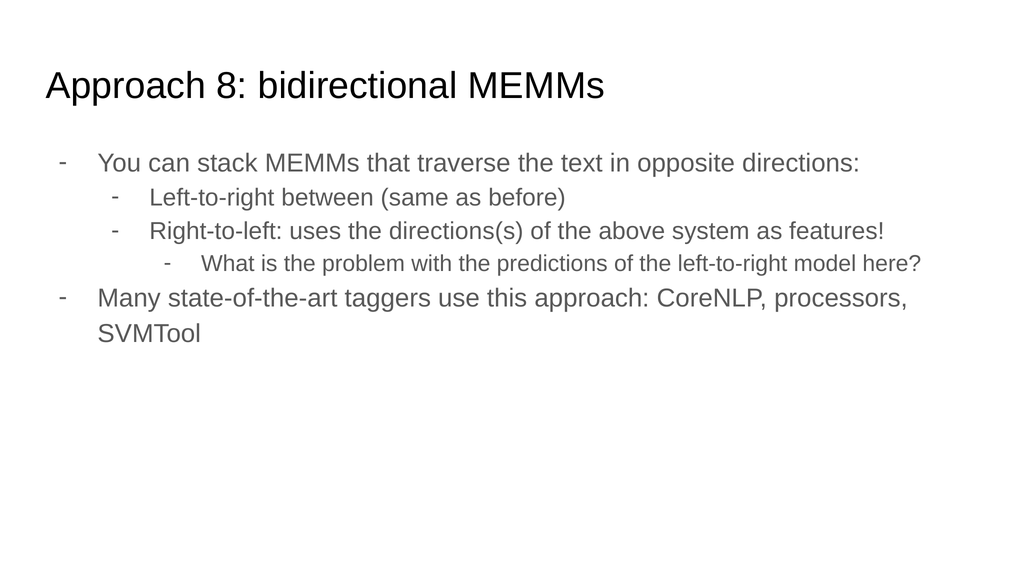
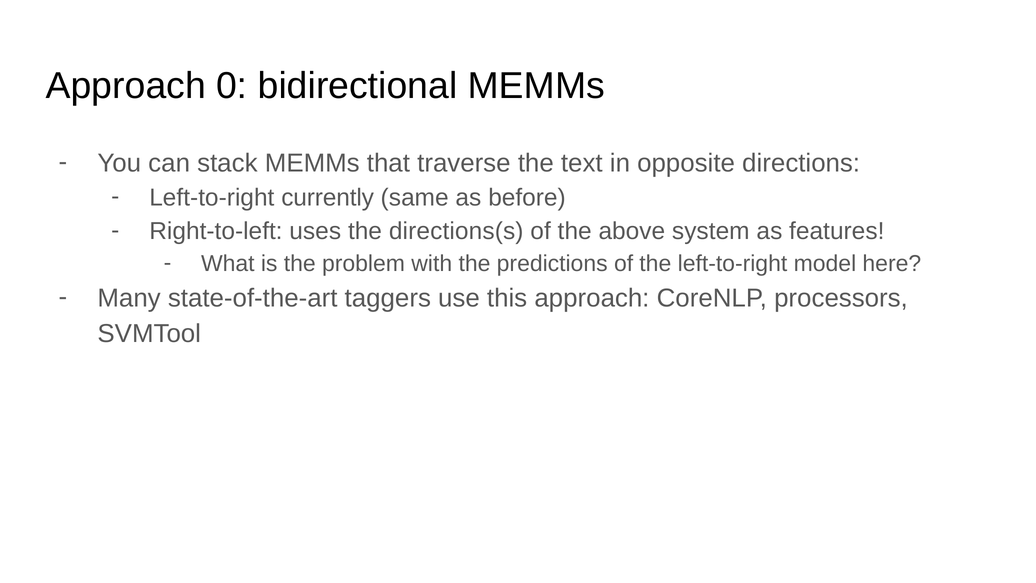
8: 8 -> 0
between: between -> currently
